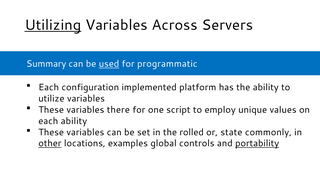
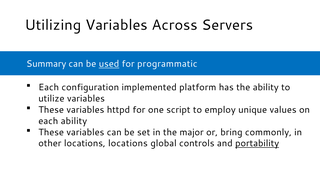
Utilizing underline: present -> none
there: there -> httpd
rolled: rolled -> major
state: state -> bring
other underline: present -> none
locations examples: examples -> locations
